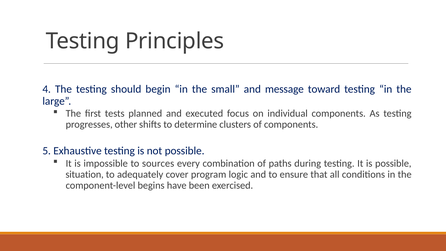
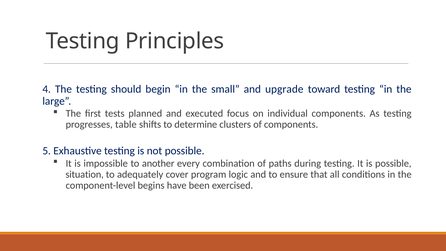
message: message -> upgrade
other: other -> table
sources: sources -> another
